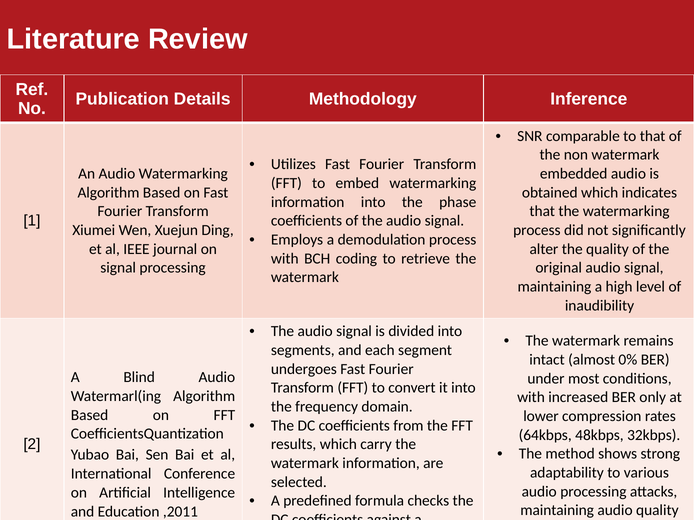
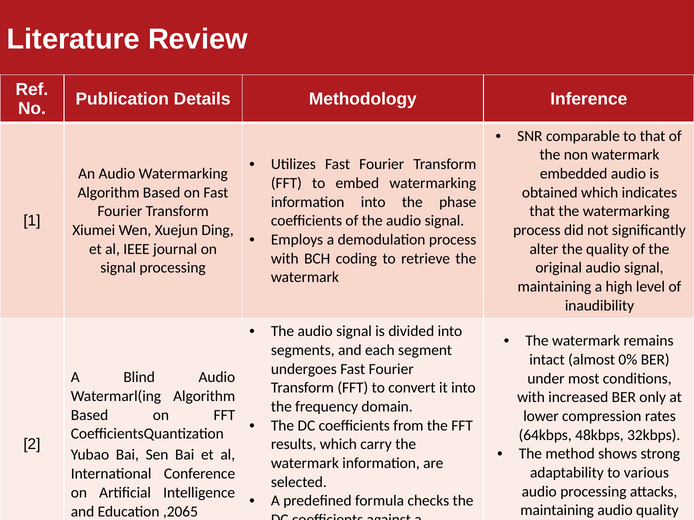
,2011: ,2011 -> ,2065
